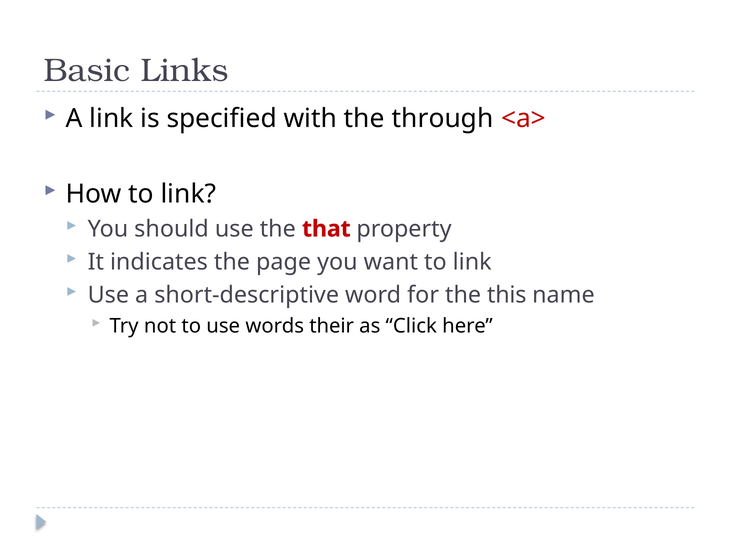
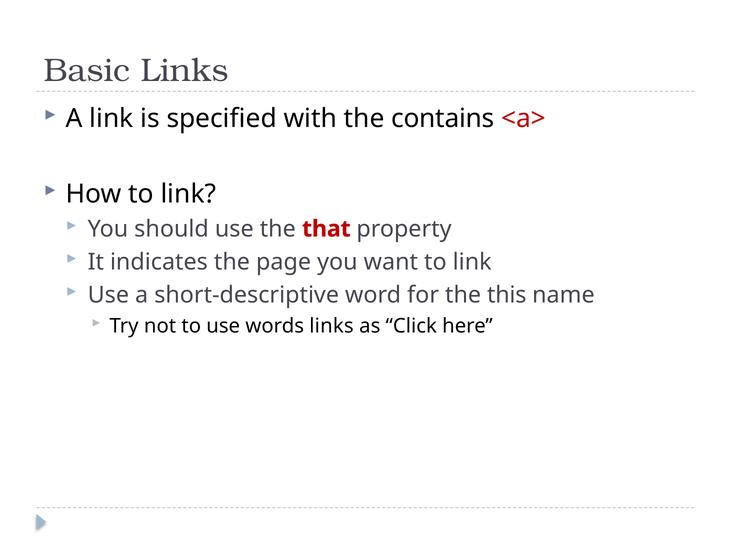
through: through -> contains
words their: their -> links
